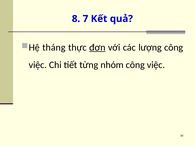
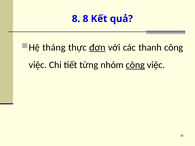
8 7: 7 -> 8
lượng: lượng -> thanh
công at (135, 65) underline: none -> present
